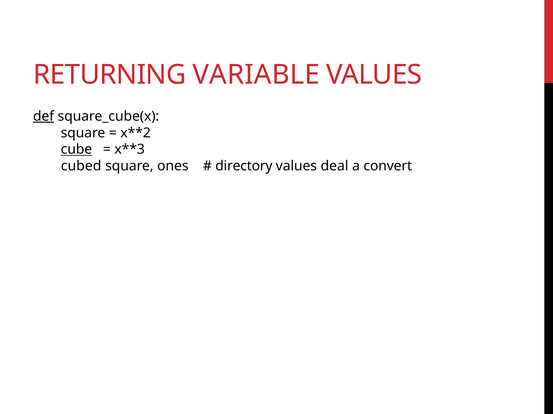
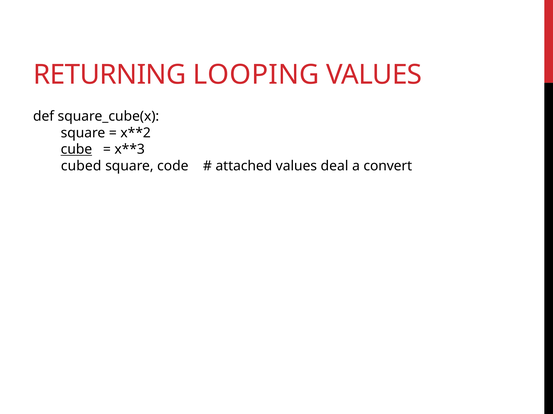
VARIABLE: VARIABLE -> LOOPING
def underline: present -> none
ones: ones -> code
directory: directory -> attached
